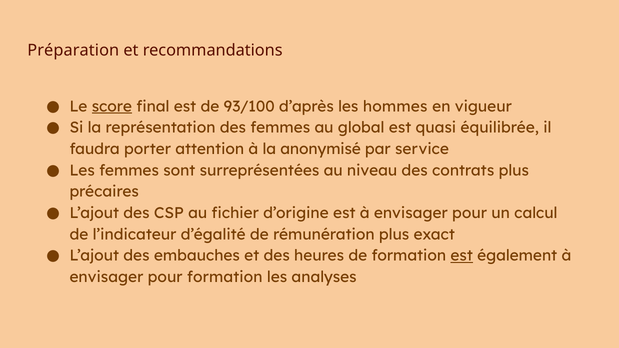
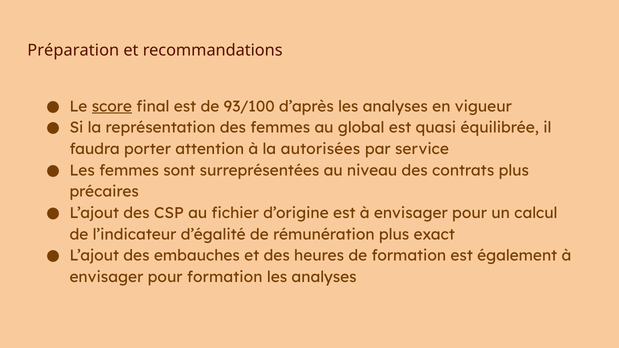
d’après les hommes: hommes -> analyses
anonymisé: anonymisé -> autorisées
est at (462, 256) underline: present -> none
